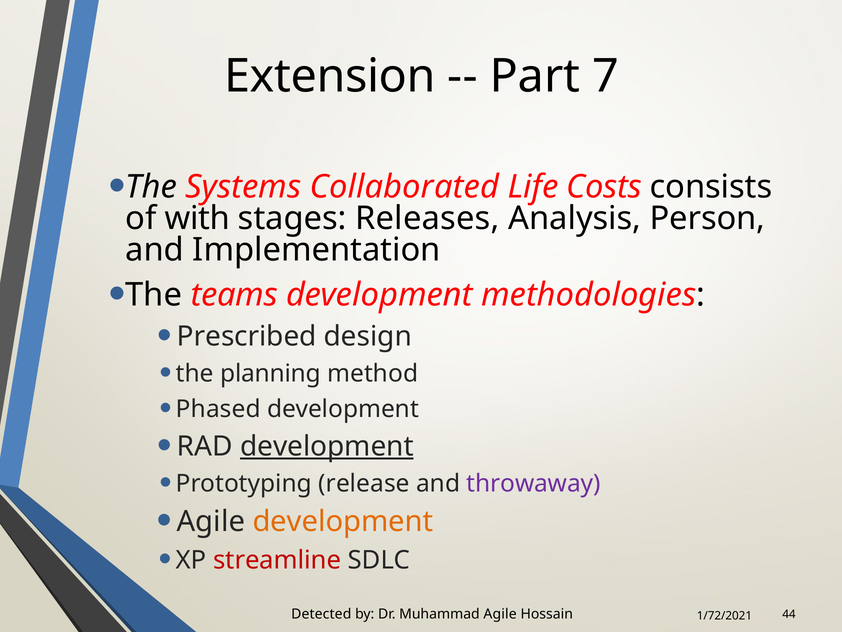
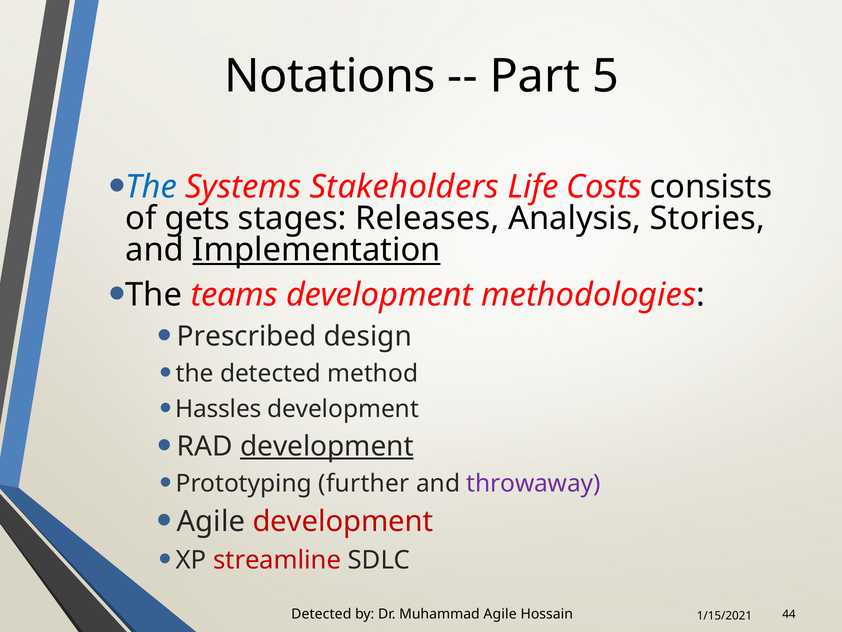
Extension: Extension -> Notations
7: 7 -> 5
The at (151, 187) colour: black -> blue
Collaborated: Collaborated -> Stakeholders
with: with -> gets
Person: Person -> Stories
Implementation underline: none -> present
the planning: planning -> detected
Phased: Phased -> Hassles
release: release -> further
development at (343, 521) colour: orange -> red
1/72/2021: 1/72/2021 -> 1/15/2021
